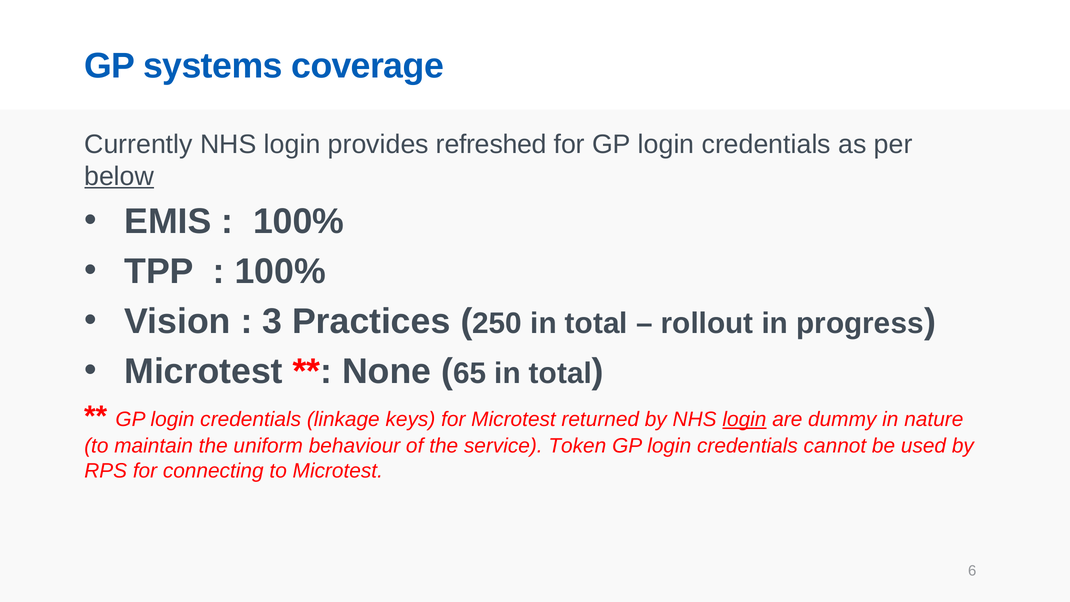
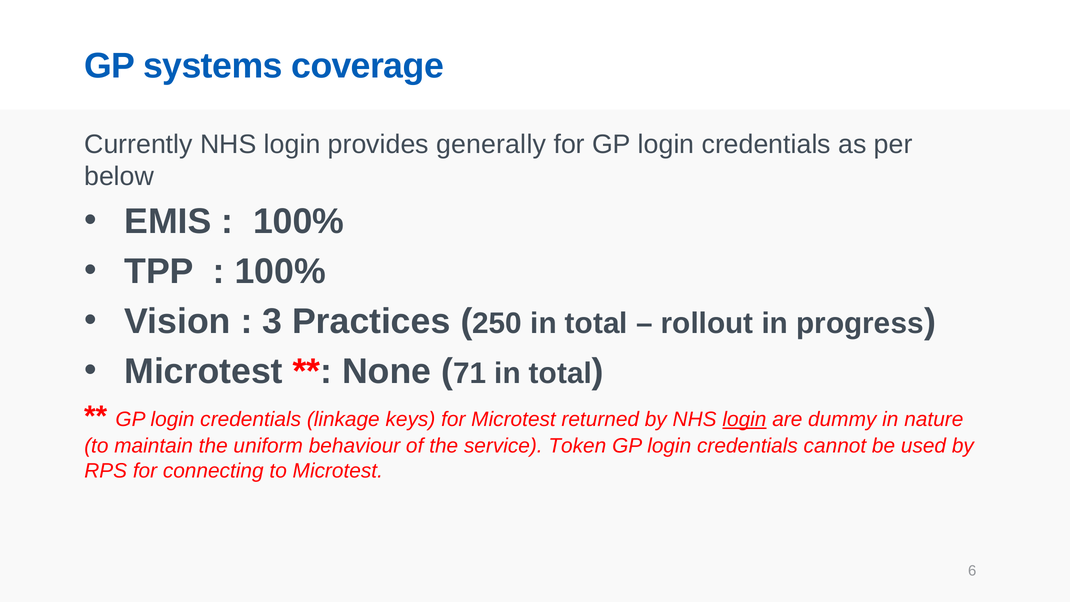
refreshed: refreshed -> generally
below underline: present -> none
65: 65 -> 71
